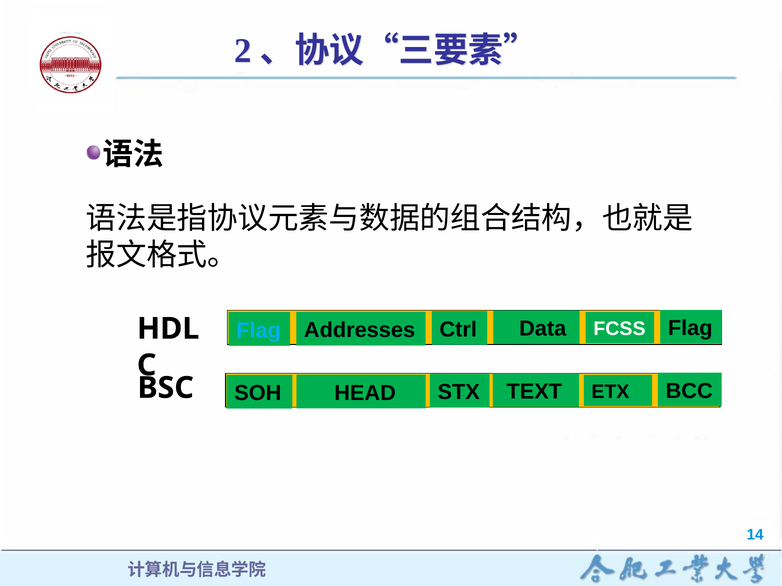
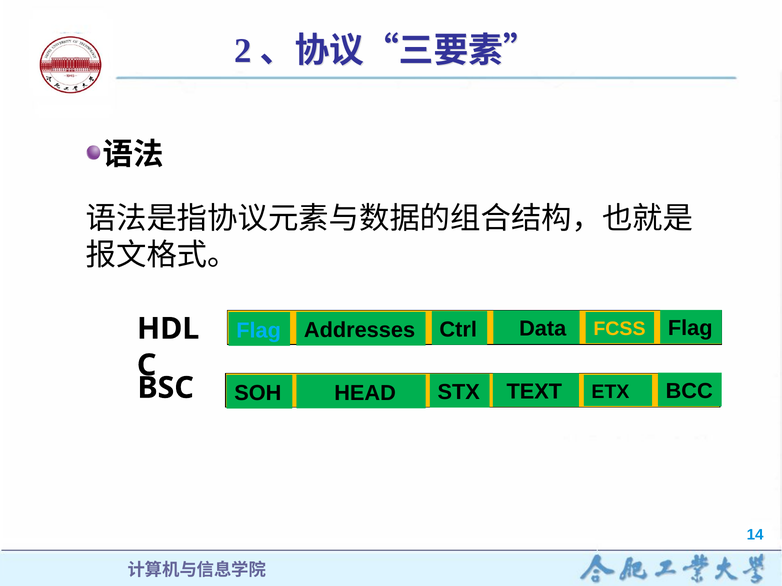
FCSS colour: white -> yellow
